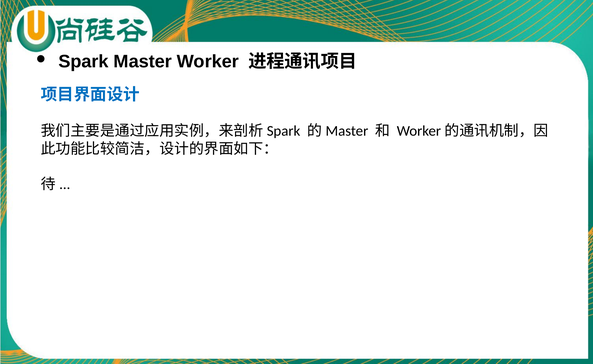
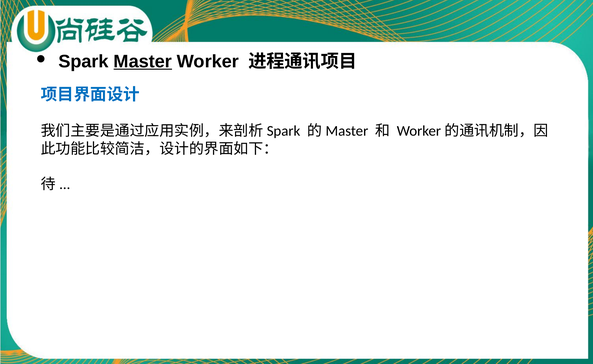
Master underline: none -> present
